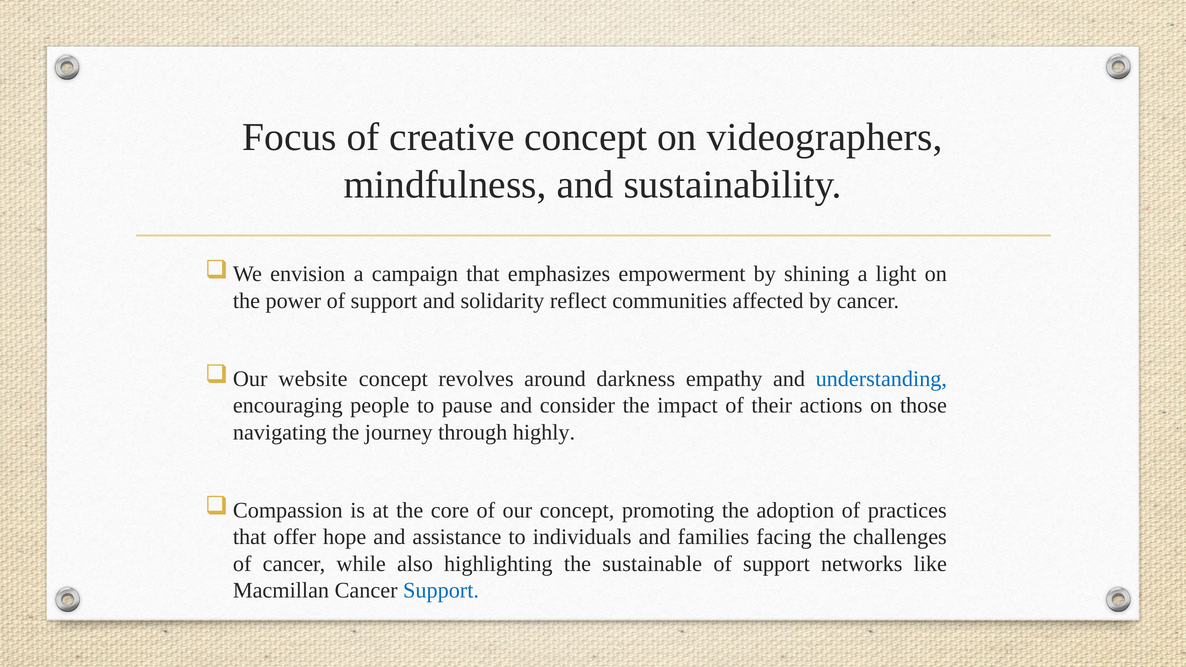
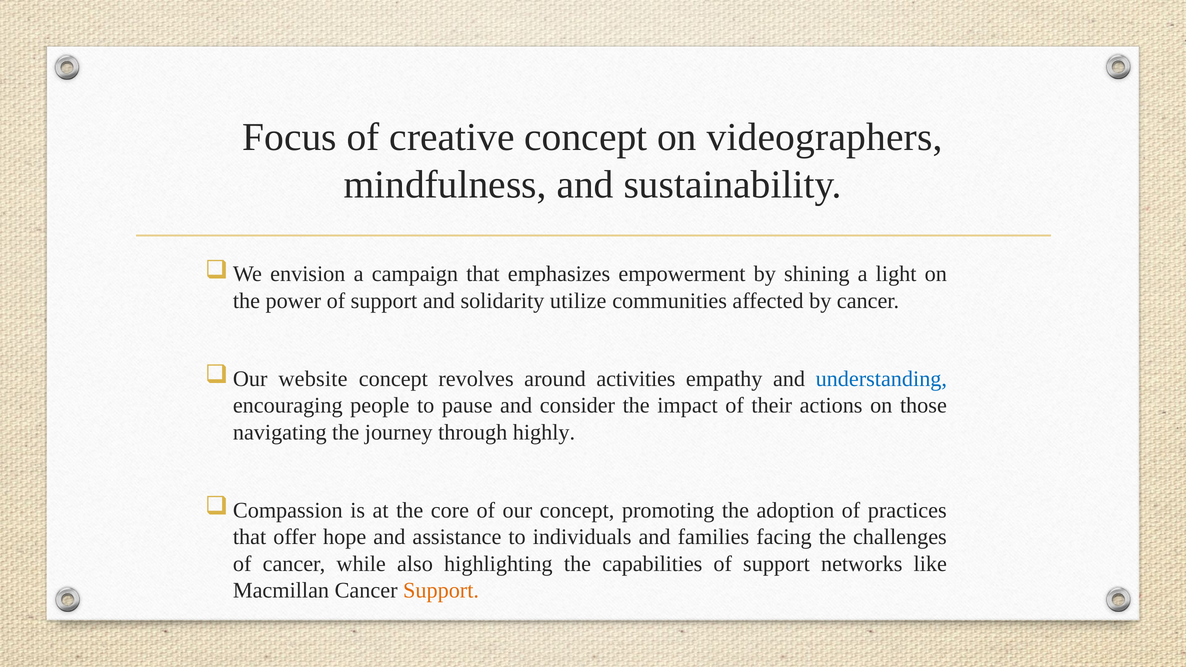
reflect: reflect -> utilize
darkness: darkness -> activities
sustainable: sustainable -> capabilities
Support at (441, 590) colour: blue -> orange
